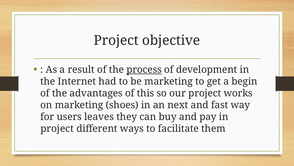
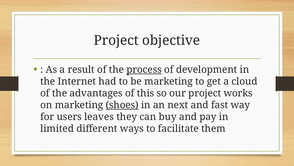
begin: begin -> cloud
shoes underline: none -> present
project at (57, 128): project -> limited
